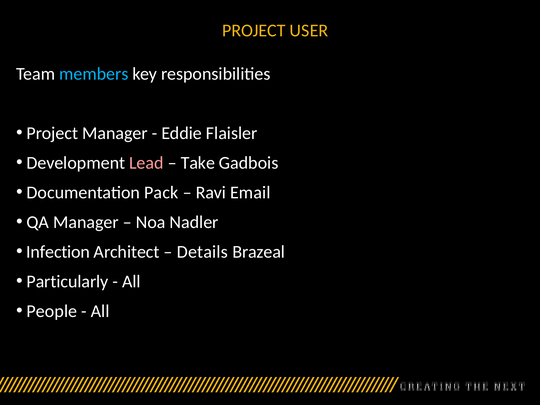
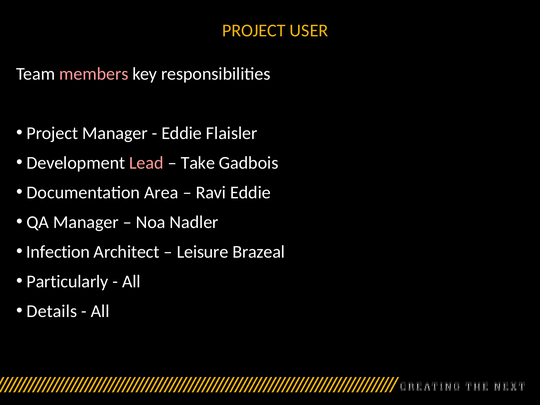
members colour: light blue -> pink
Pack: Pack -> Area
Ravi Email: Email -> Eddie
Details: Details -> Leisure
People: People -> Details
